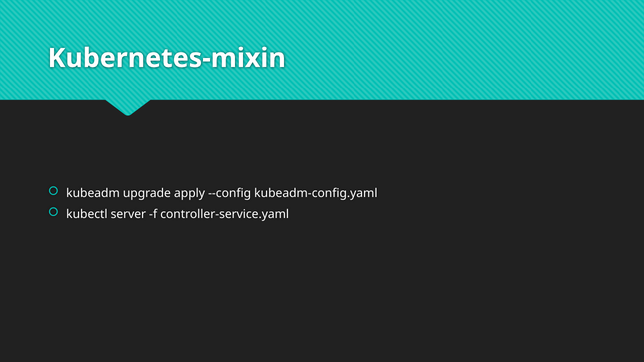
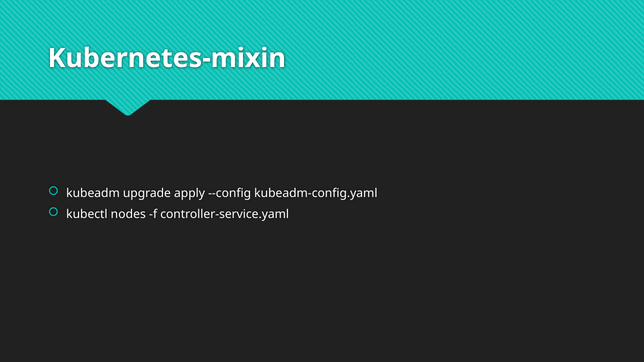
server: server -> nodes
